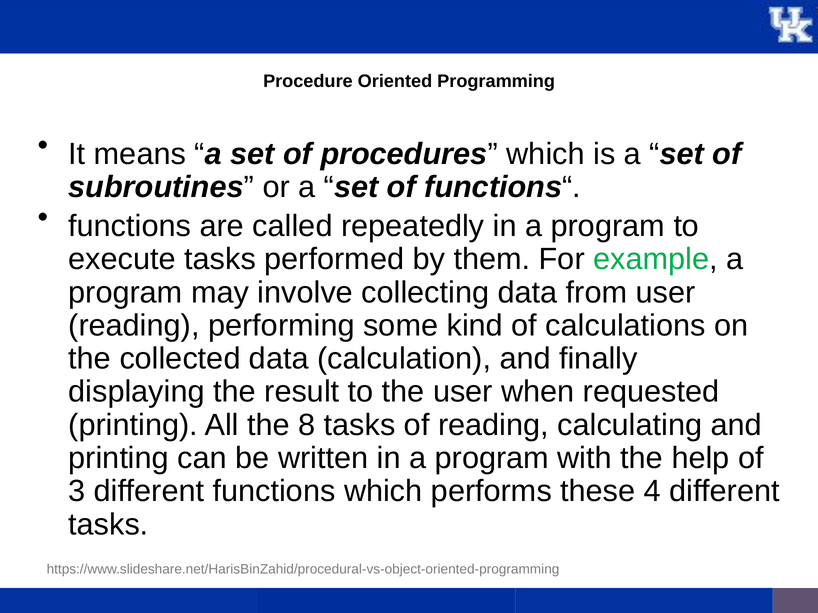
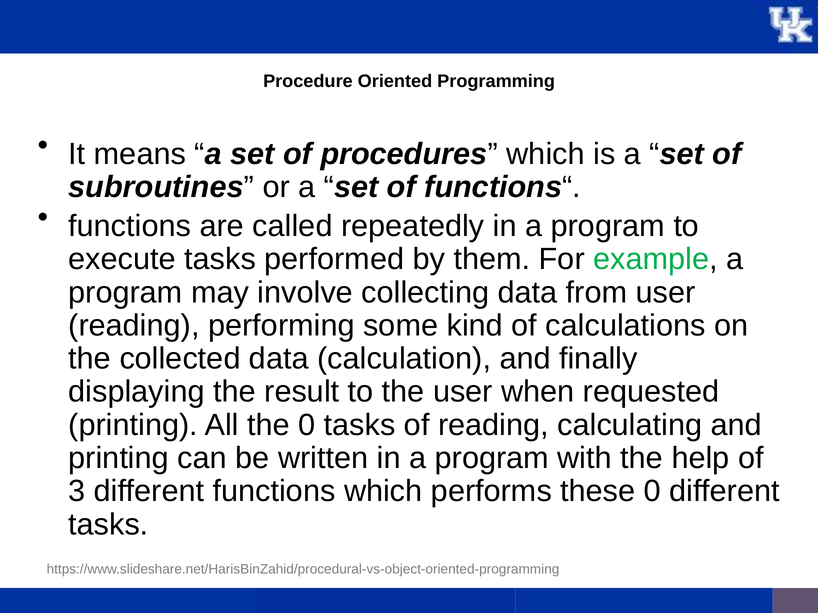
the 8: 8 -> 0
these 4: 4 -> 0
